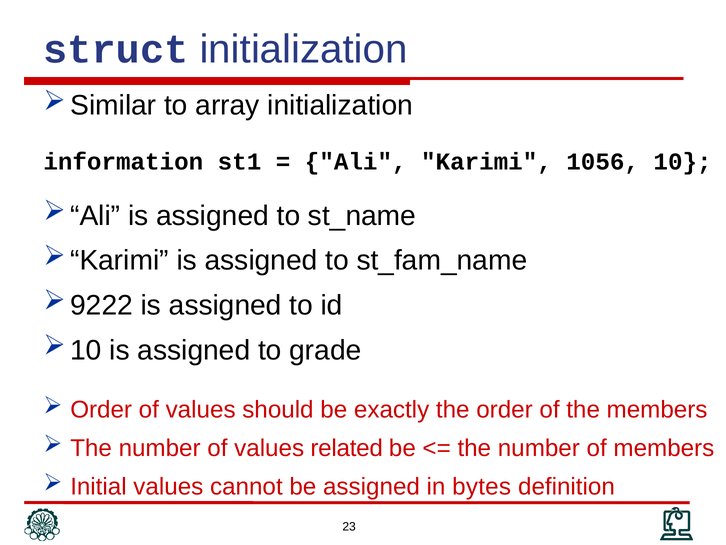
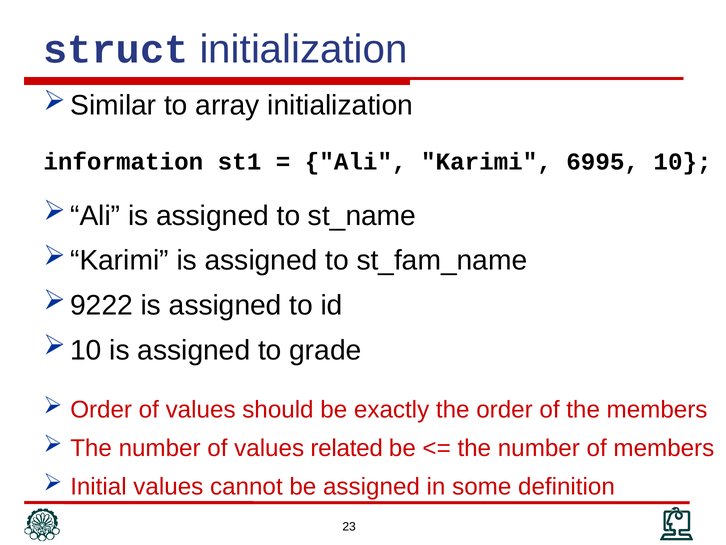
1056: 1056 -> 6995
bytes: bytes -> some
